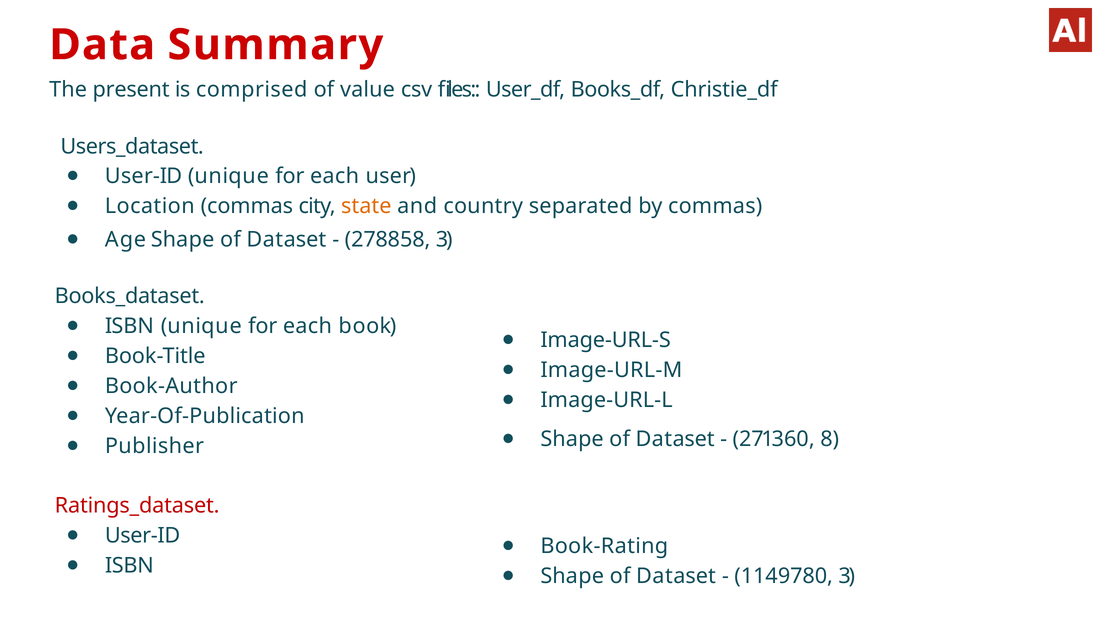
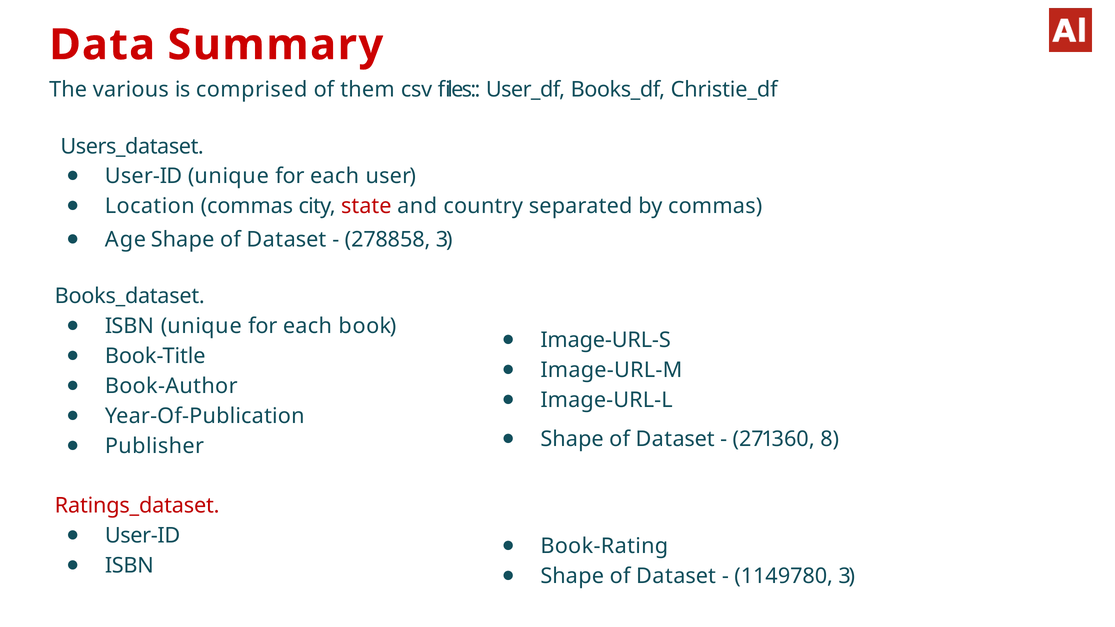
present: present -> various
value: value -> them
state colour: orange -> red
